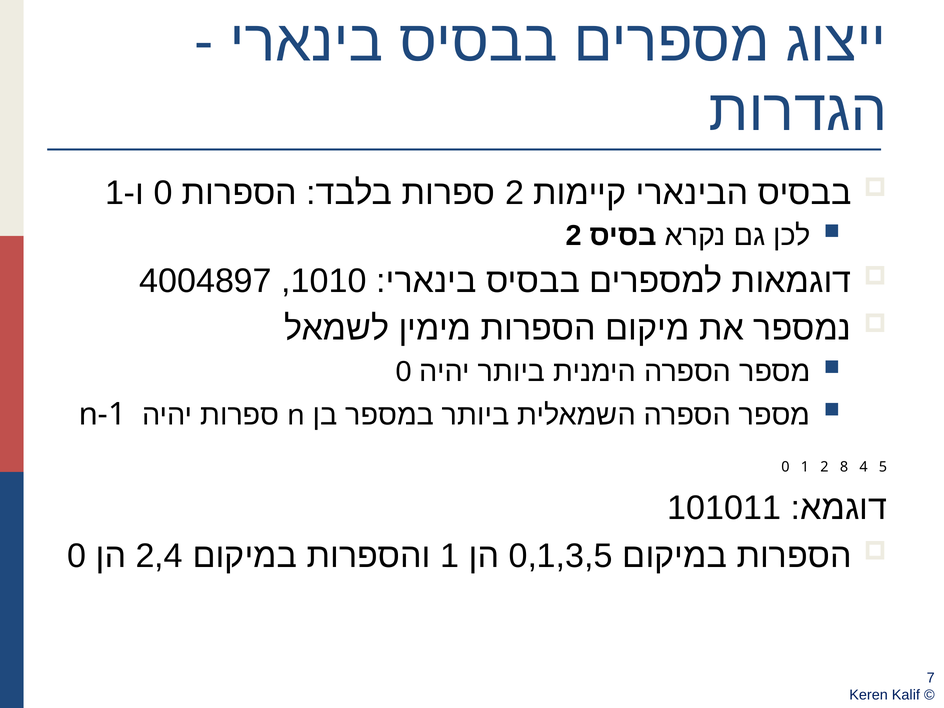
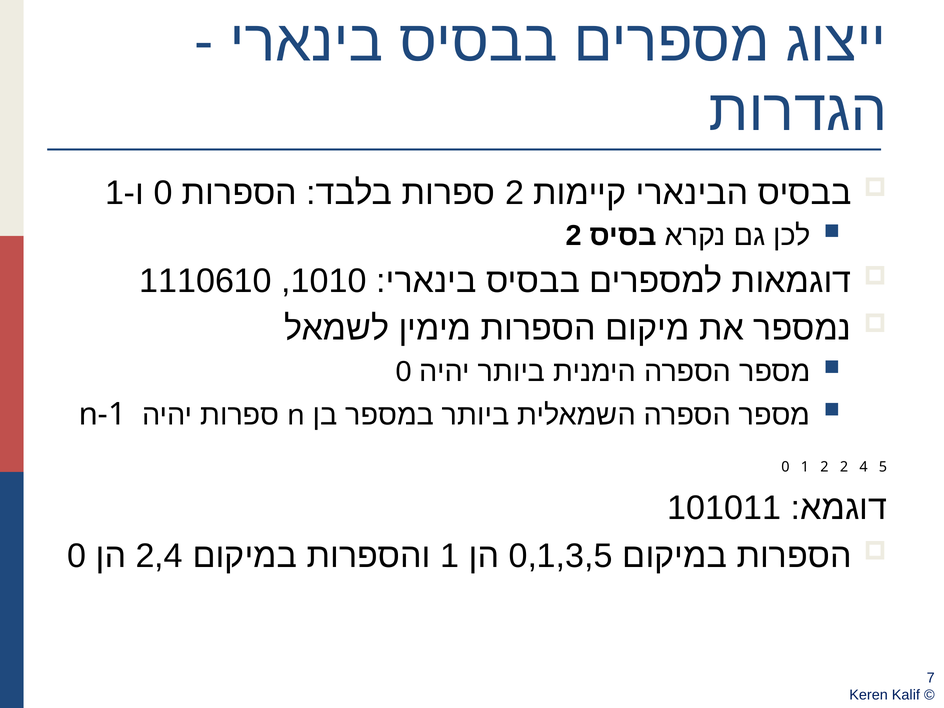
4004897: 4004897 -> 1110610
2 8: 8 -> 2
